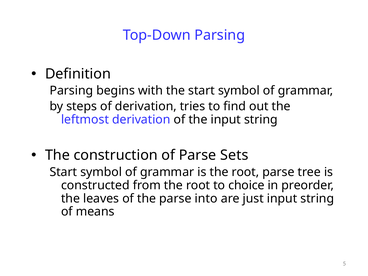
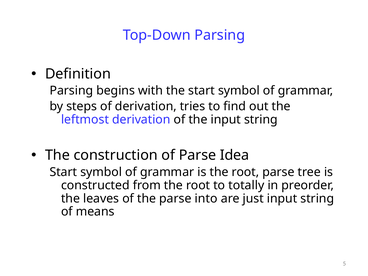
Sets: Sets -> Idea
choice: choice -> totally
